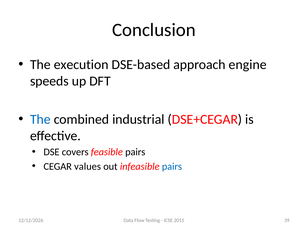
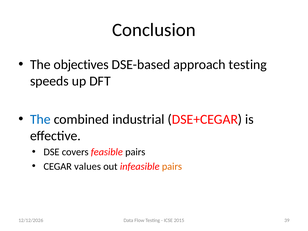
execution: execution -> objectives
approach engine: engine -> testing
pairs at (172, 166) colour: blue -> orange
